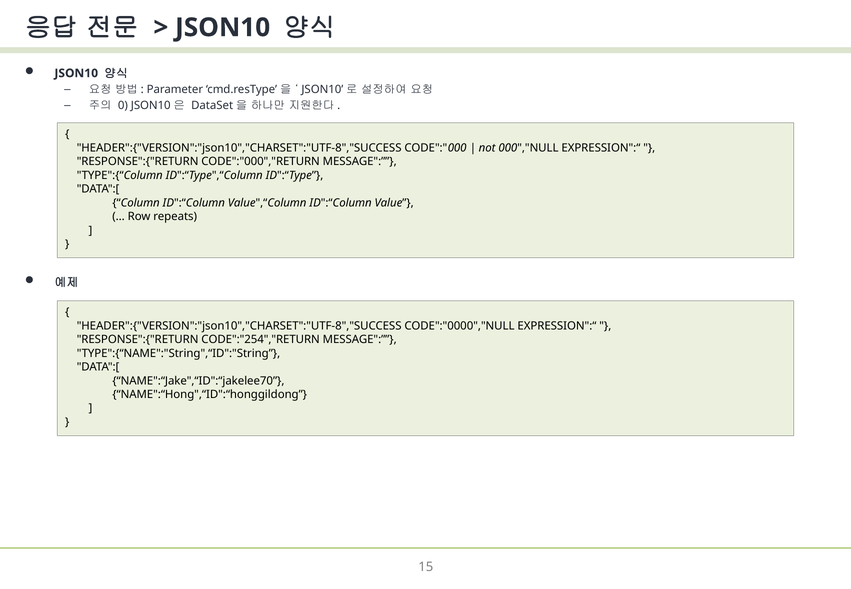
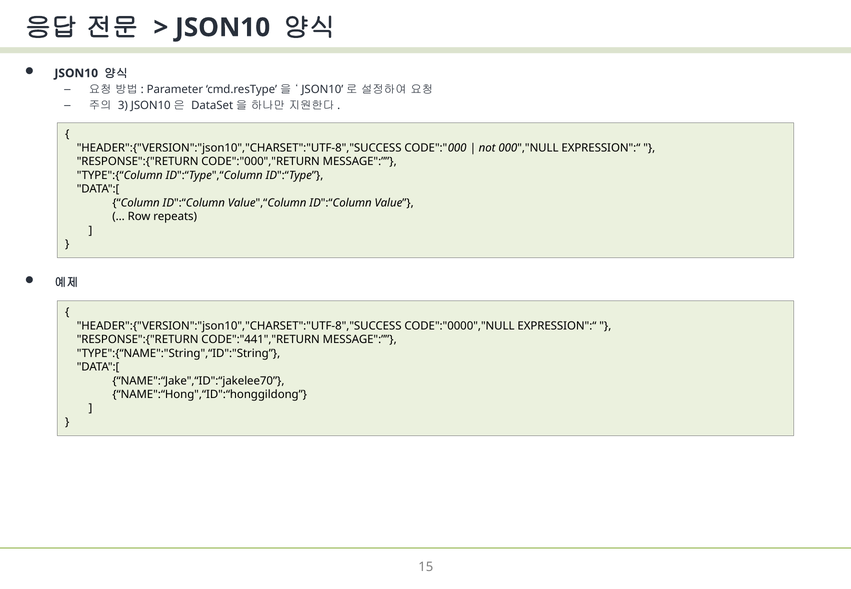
0: 0 -> 3
CODE":"254","RETURN: CODE":"254","RETURN -> CODE":"441","RETURN
